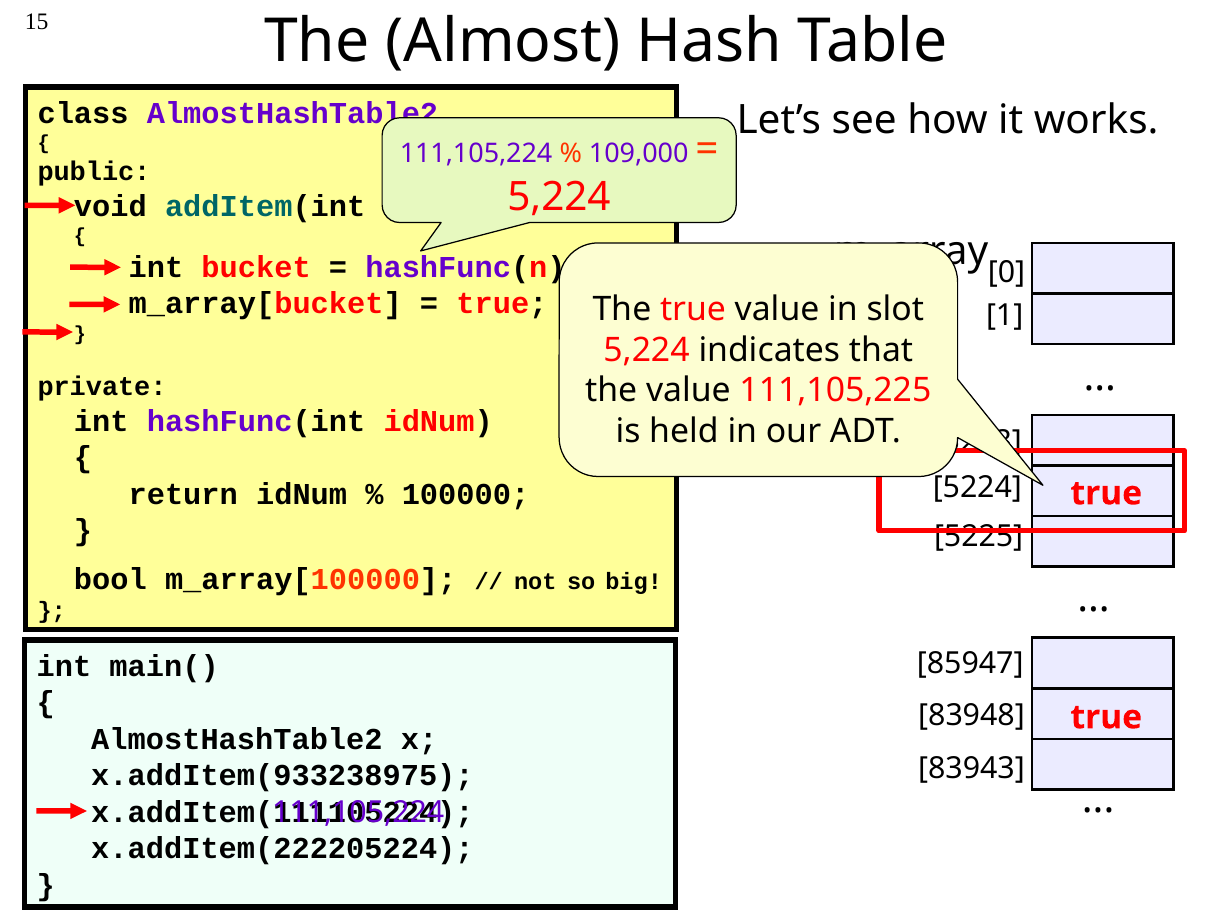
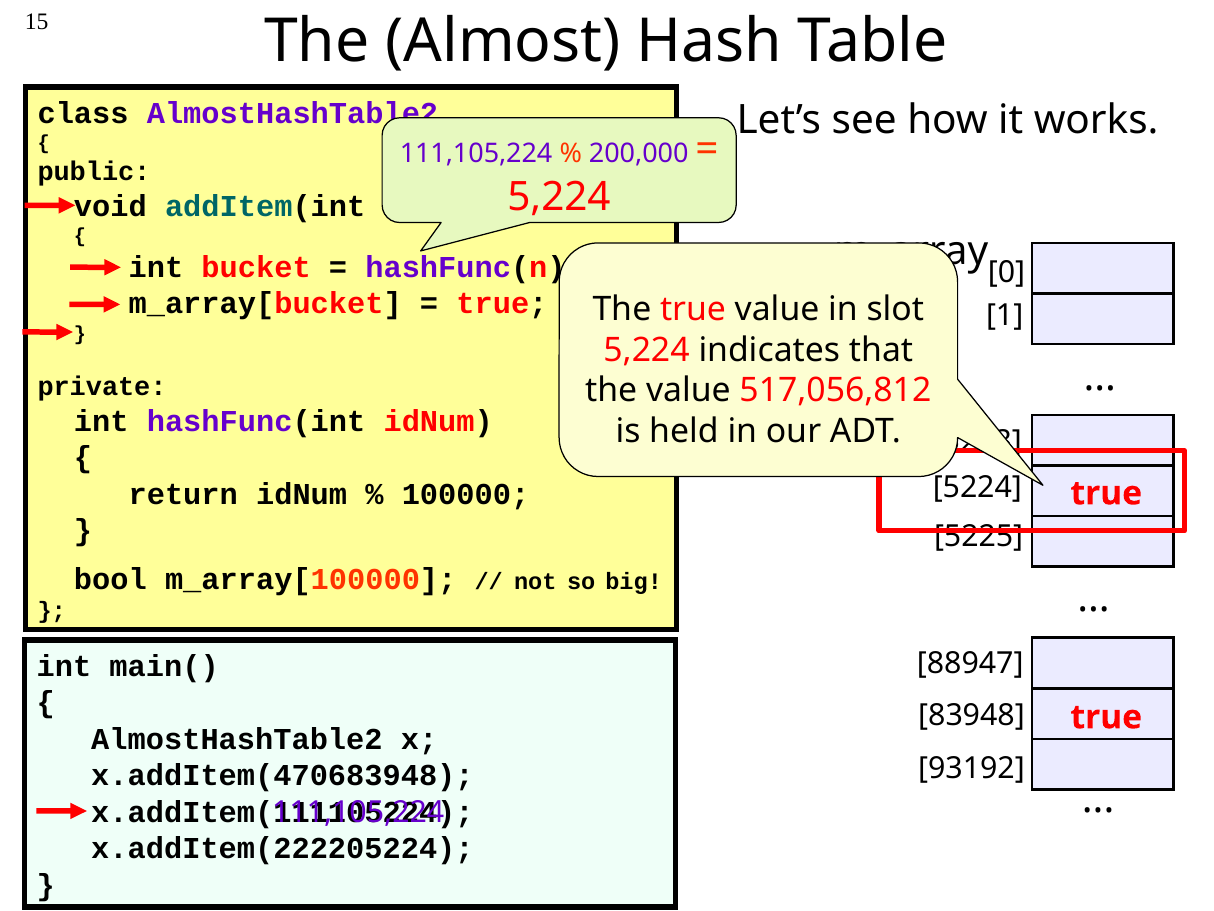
109,000: 109,000 -> 200,000
111,105,225: 111,105,225 -> 517,056,812
85947: 85947 -> 88947
83943: 83943 -> 93192
x.addItem(933238975: x.addItem(933238975 -> x.addItem(470683948
